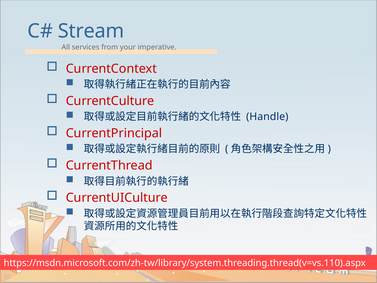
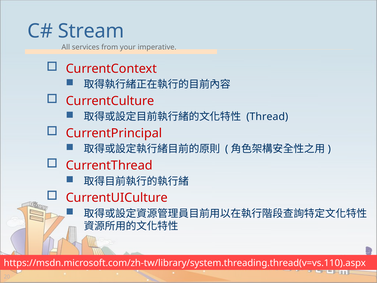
Handle: Handle -> Thread
